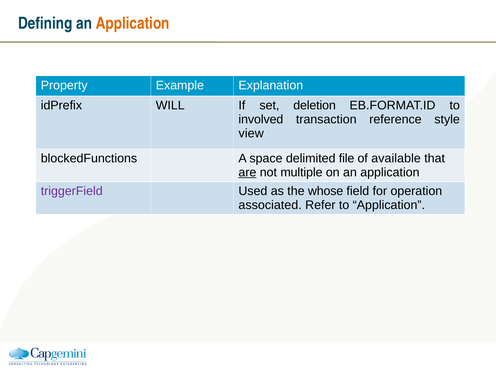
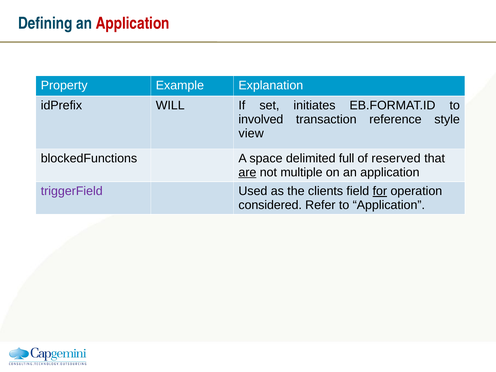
Application at (133, 23) colour: orange -> red
deletion: deletion -> initiates
file: file -> full
available: available -> reserved
whose: whose -> clients
for underline: none -> present
associated: associated -> considered
